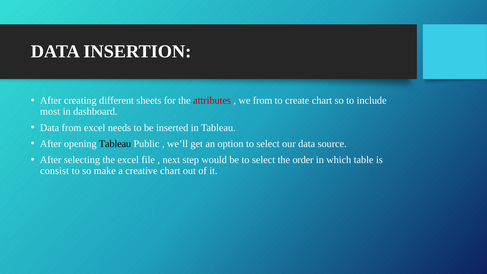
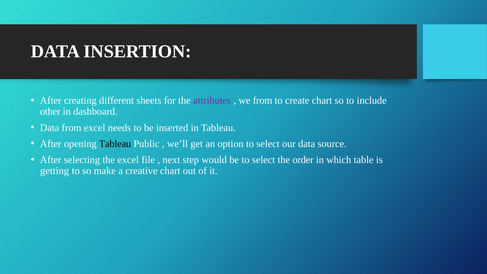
attributes colour: red -> purple
most: most -> other
consist: consist -> getting
